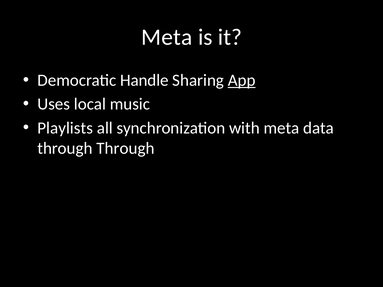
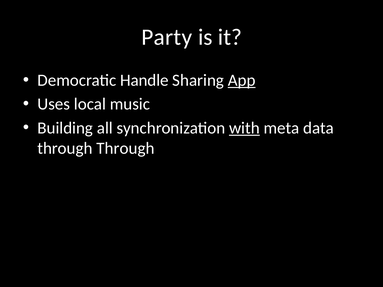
Meta at (167, 37): Meta -> Party
Playlists: Playlists -> Building
with underline: none -> present
